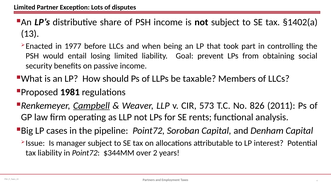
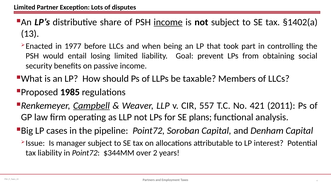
income at (168, 22) underline: none -> present
1981: 1981 -> 1985
573: 573 -> 557
826: 826 -> 421
rents: rents -> plans
